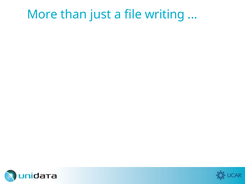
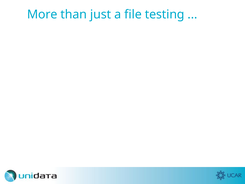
writing: writing -> testing
